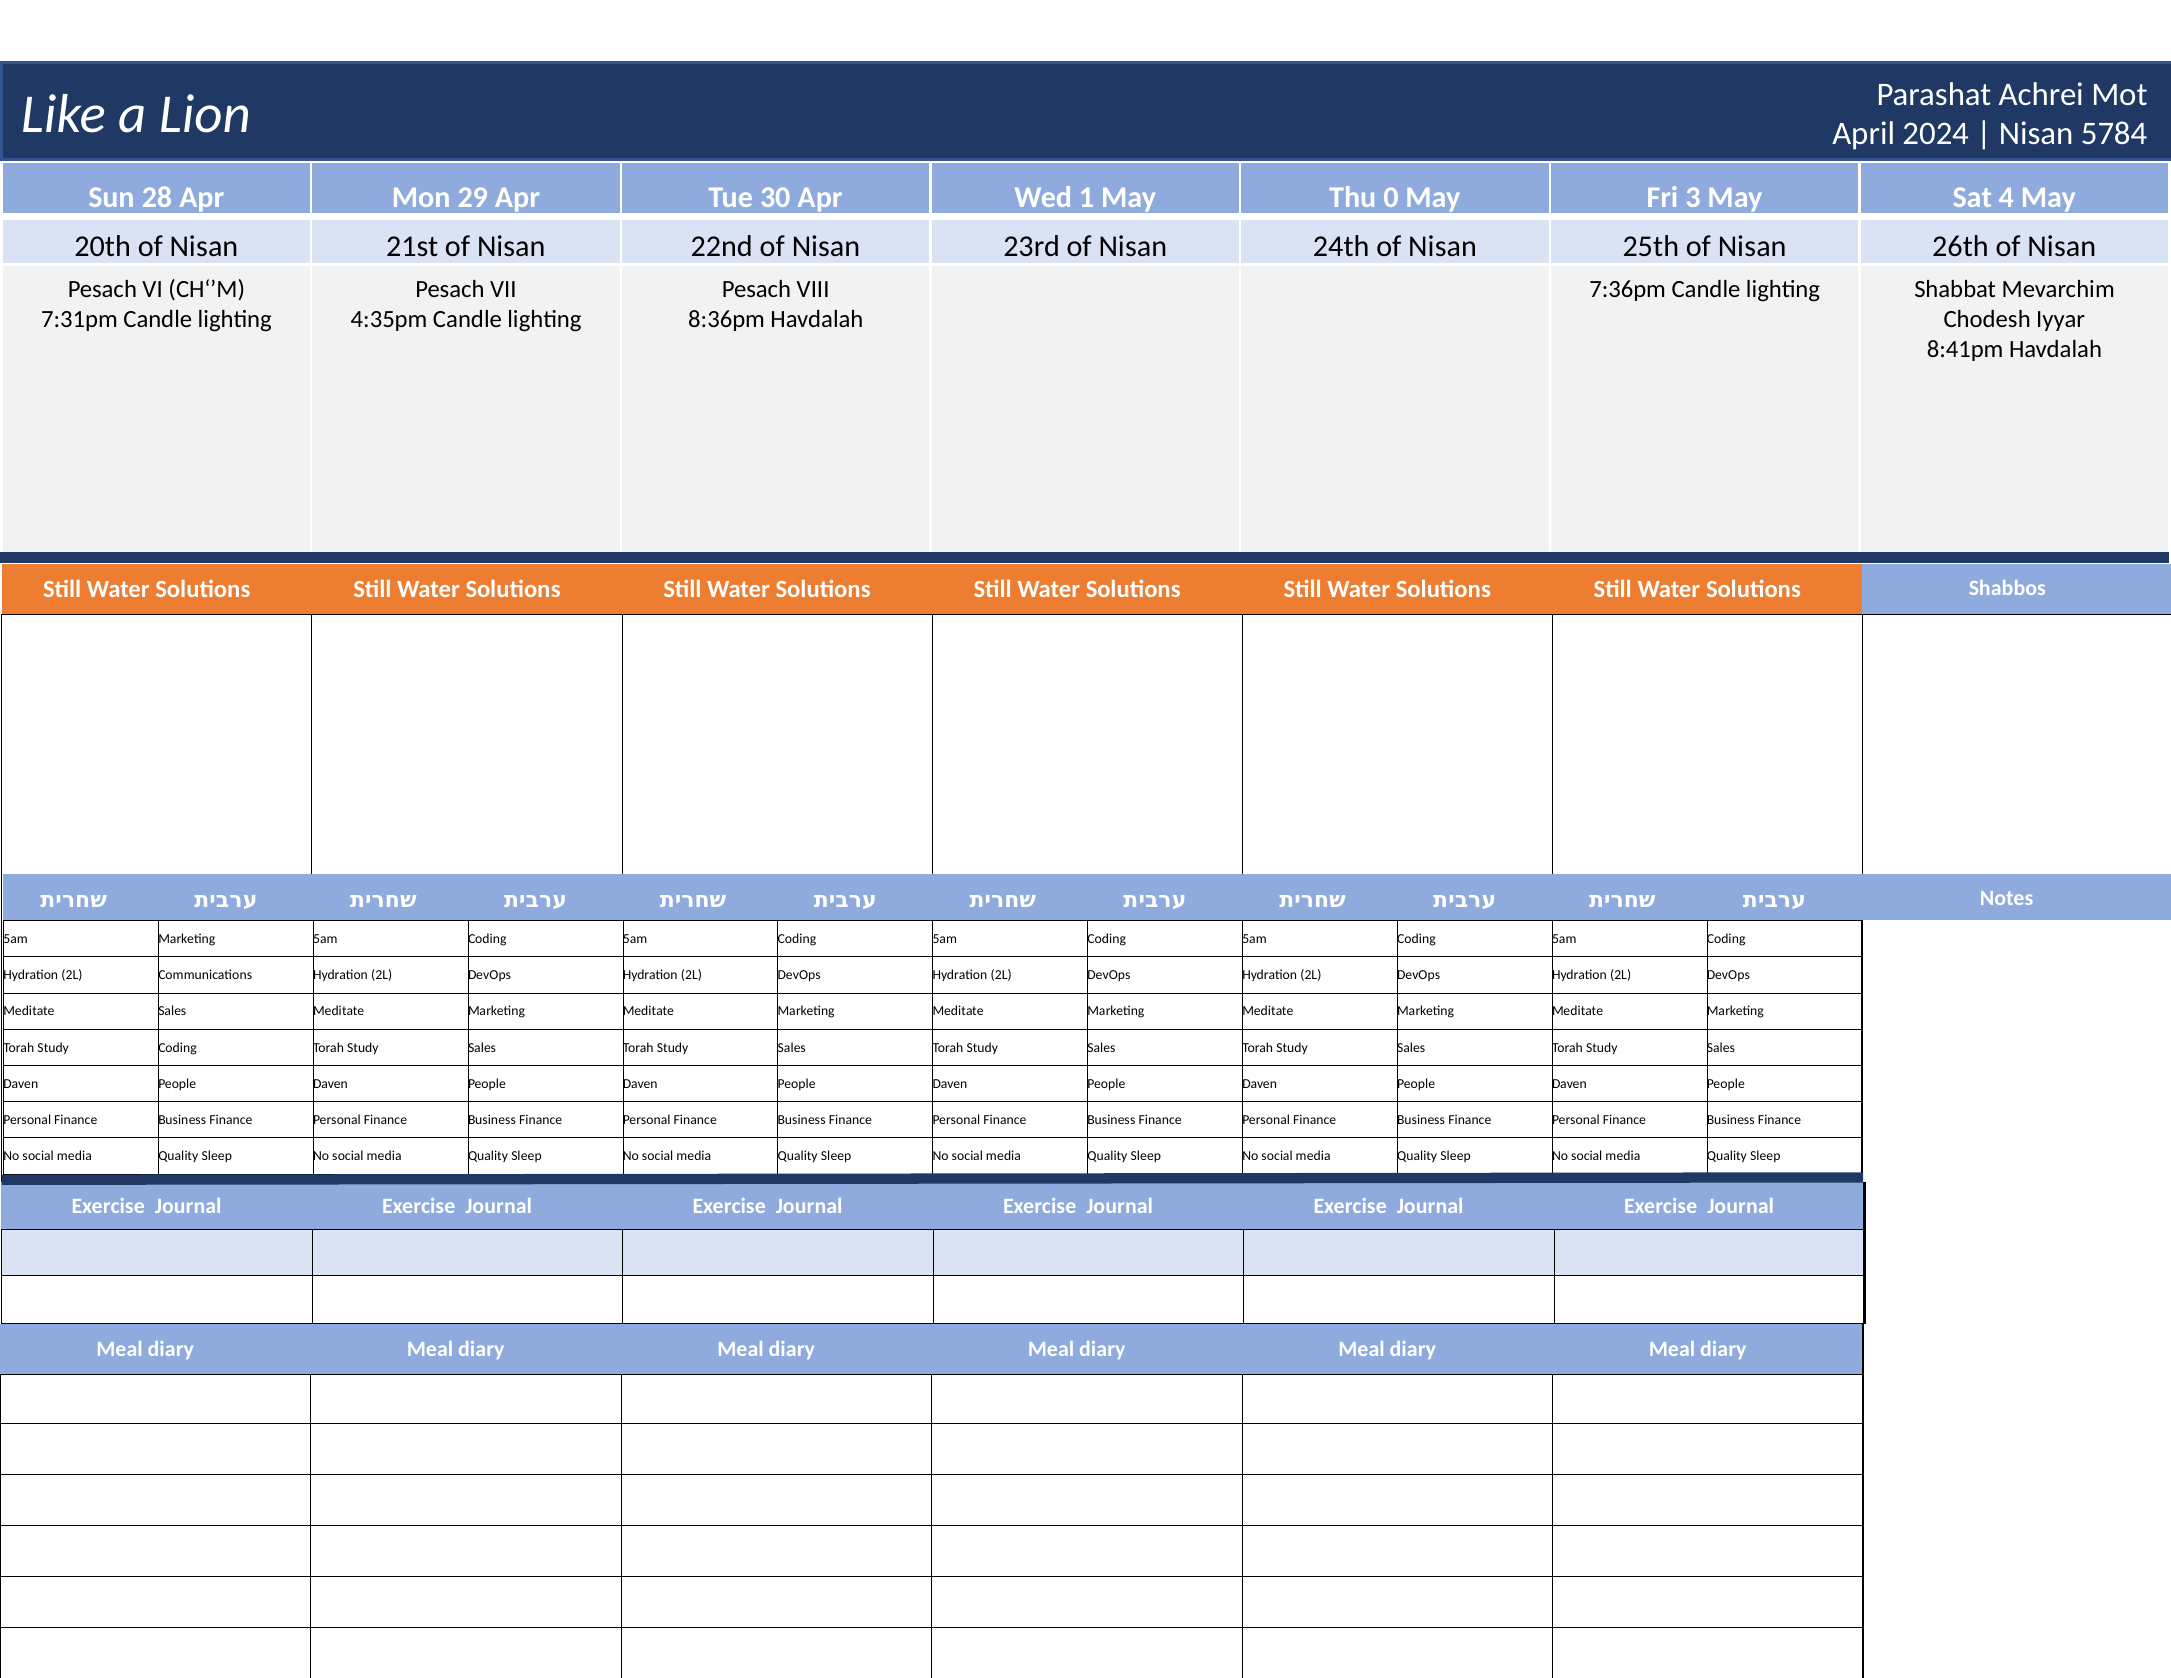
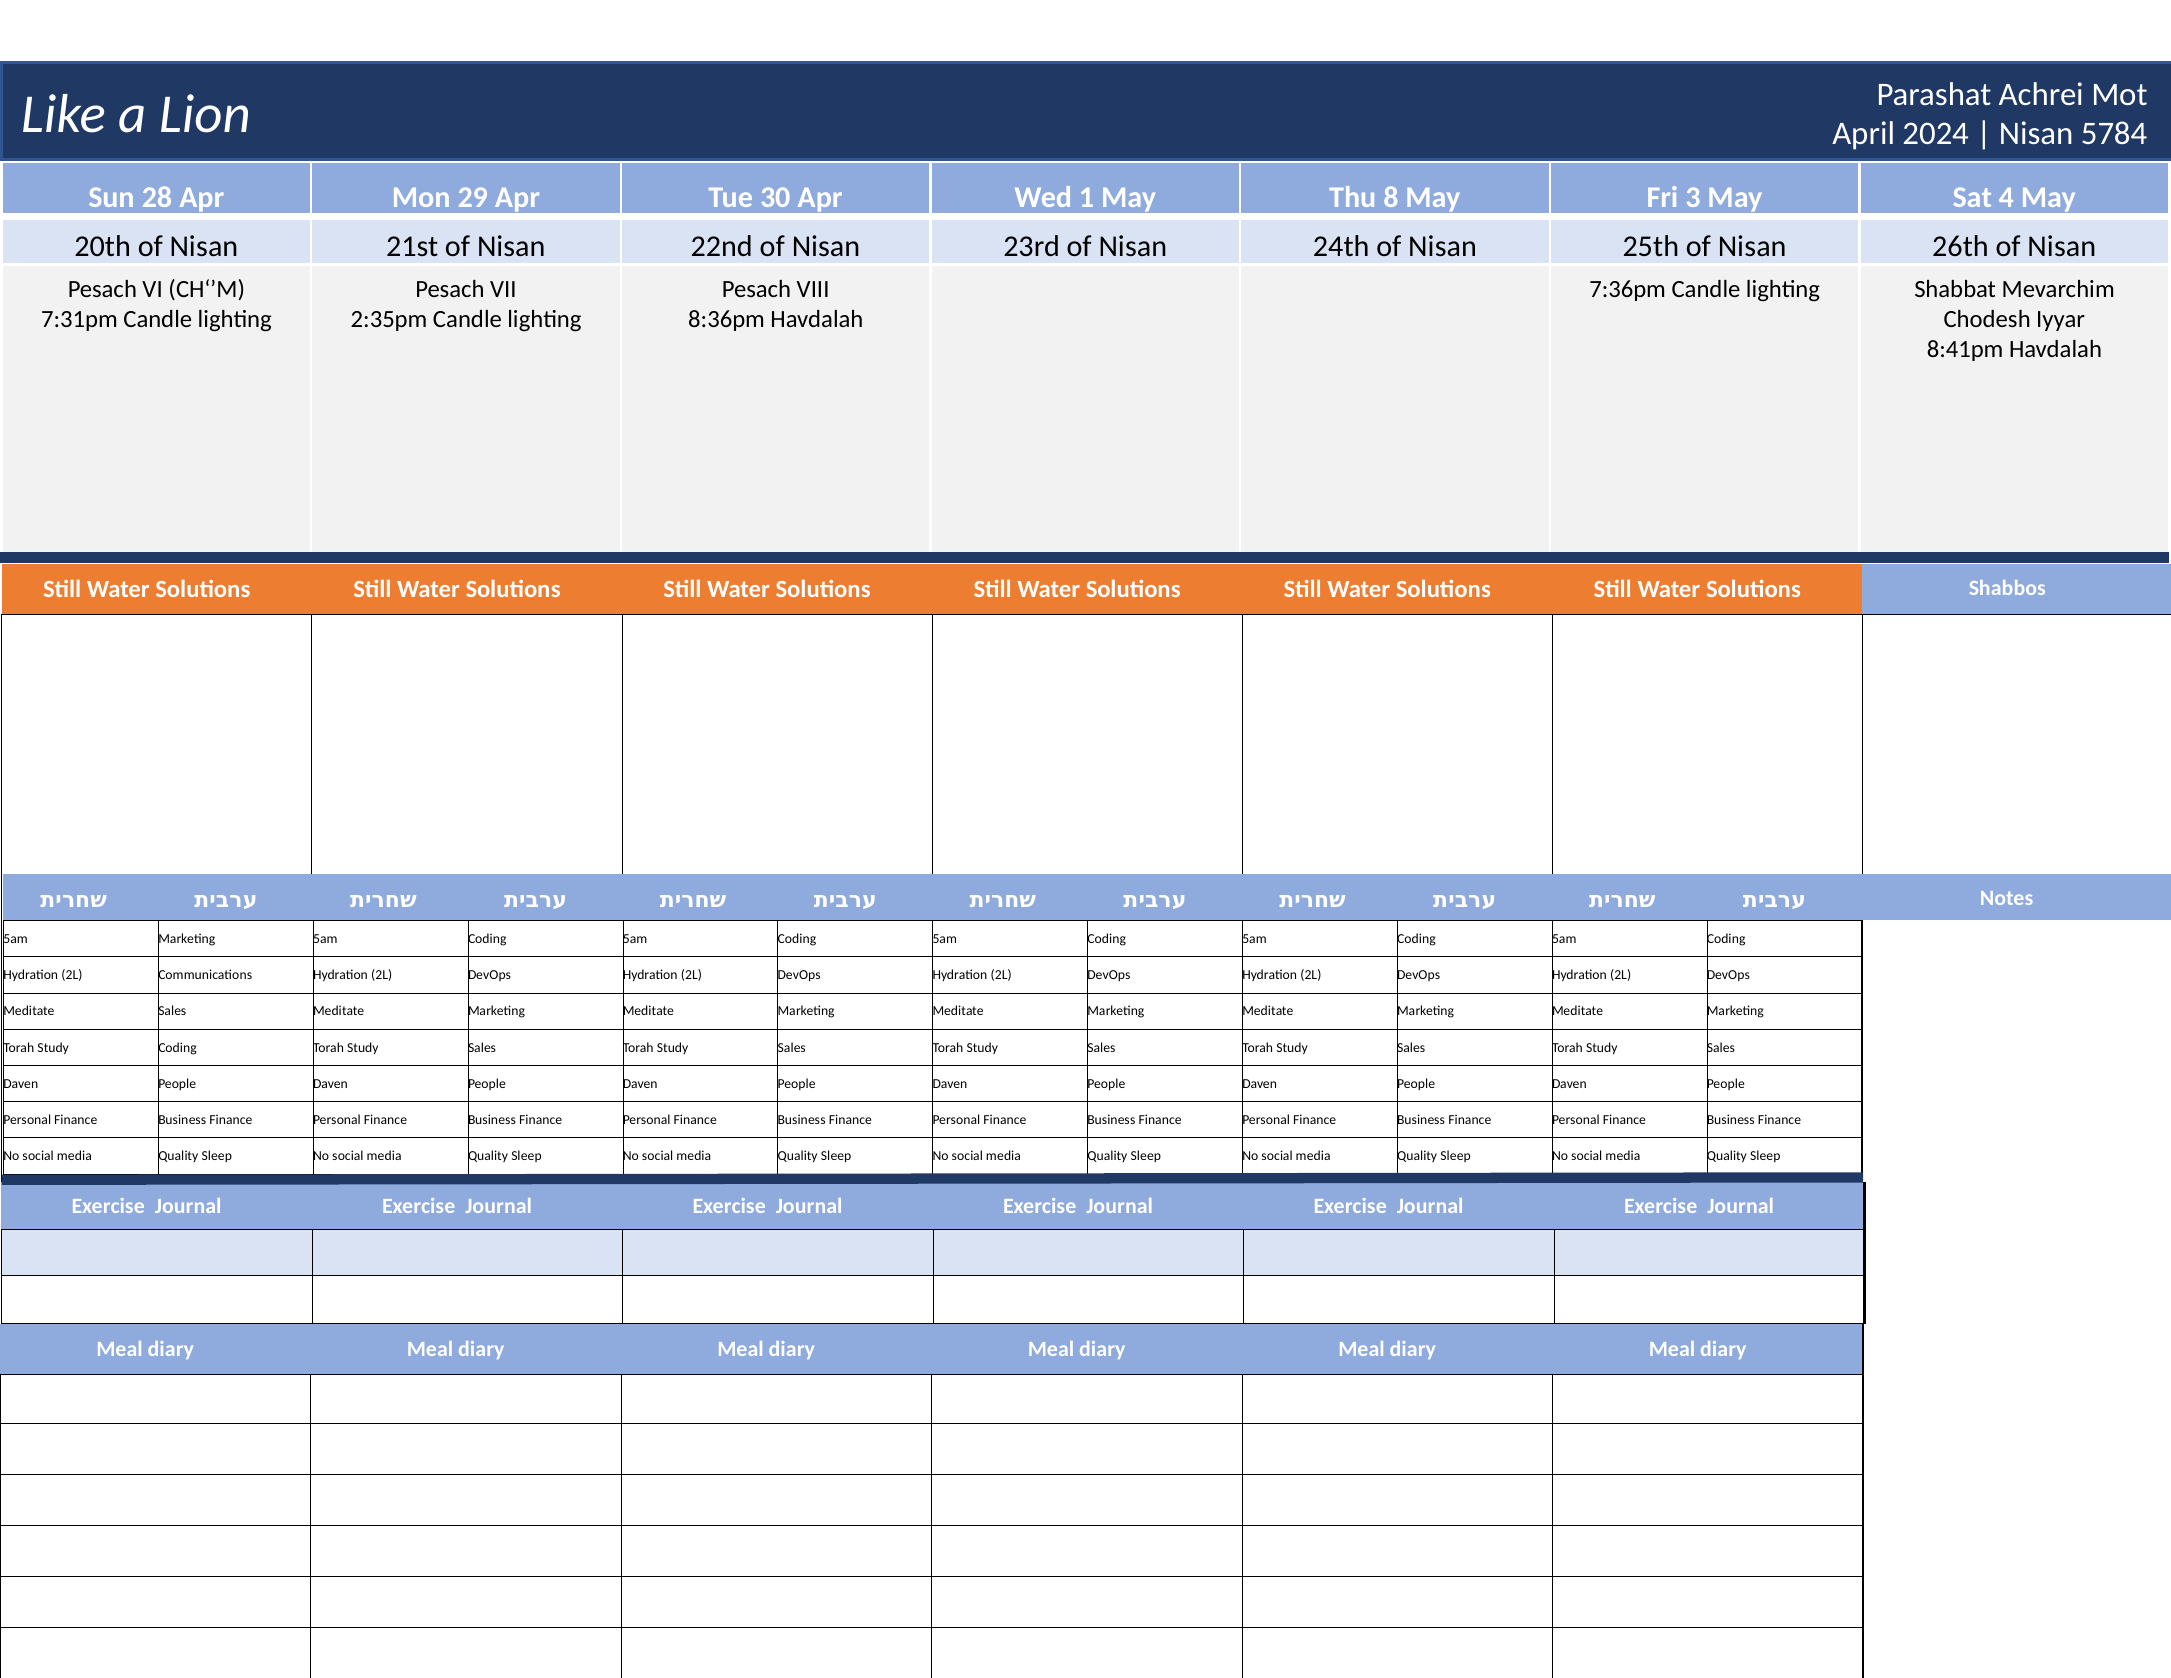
0: 0 -> 8
4:35pm: 4:35pm -> 2:35pm
